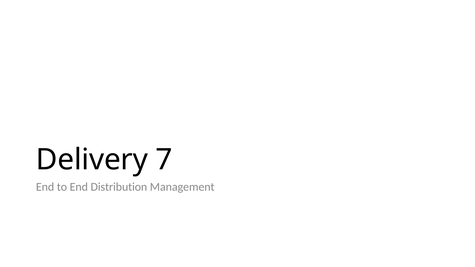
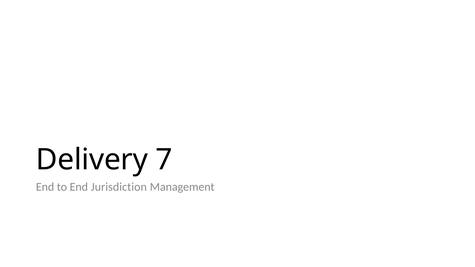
Distribution: Distribution -> Jurisdiction
